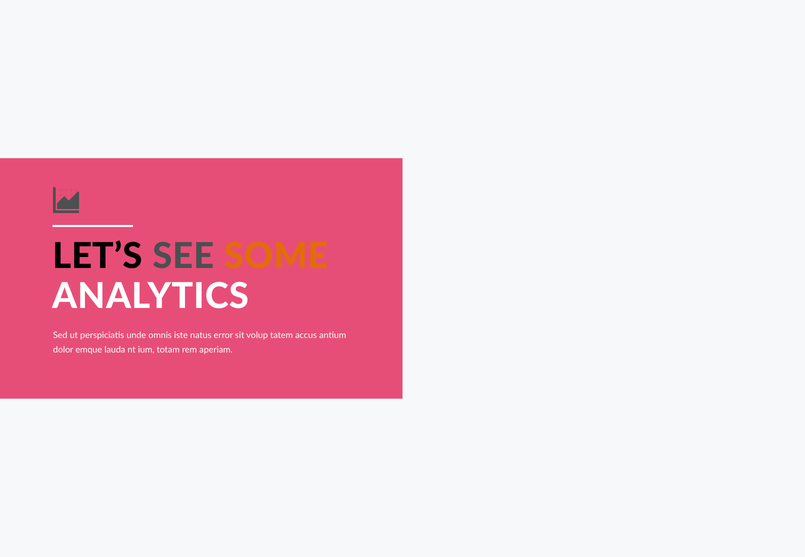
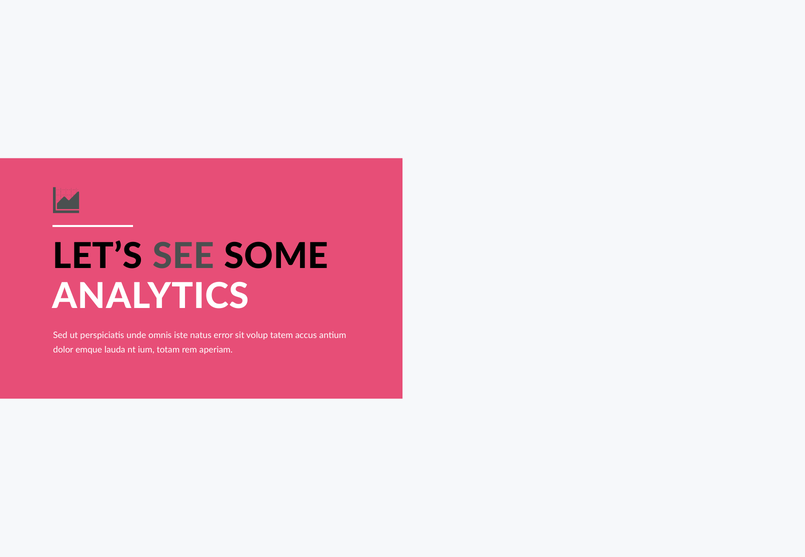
SOME colour: orange -> black
